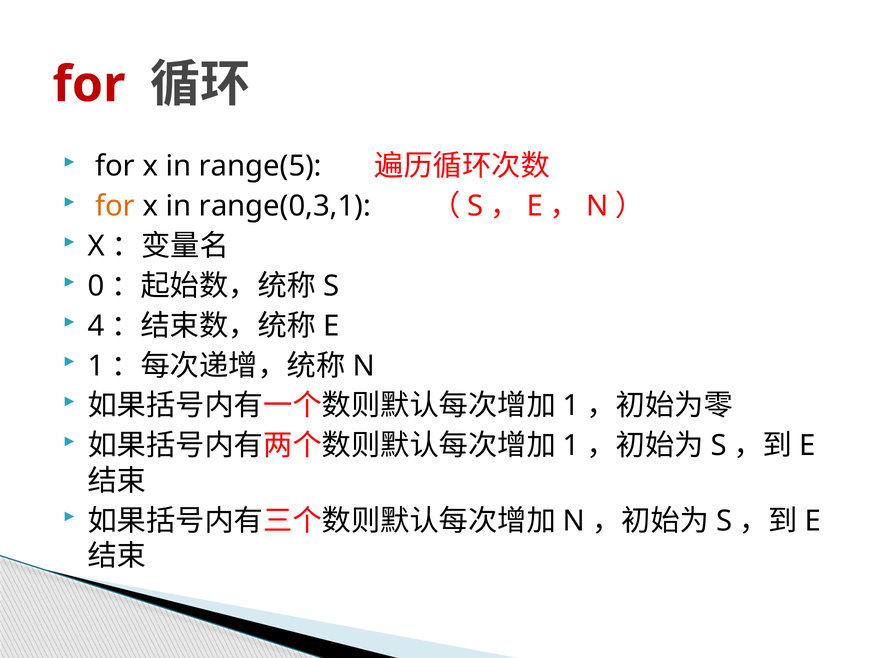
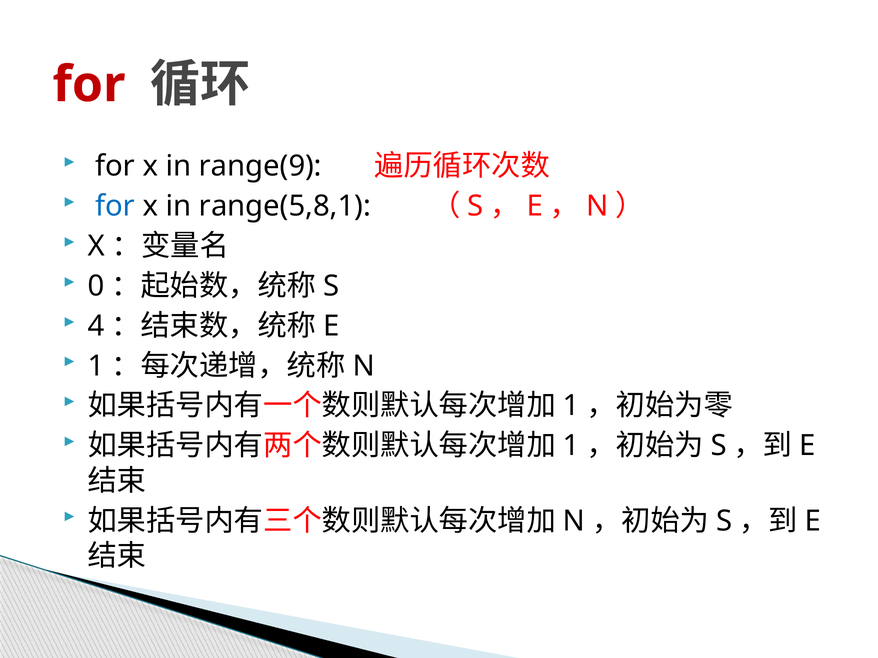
range(5: range(5 -> range(9
for at (115, 206) colour: orange -> blue
range(0,3,1: range(0,3,1 -> range(5,8,1
